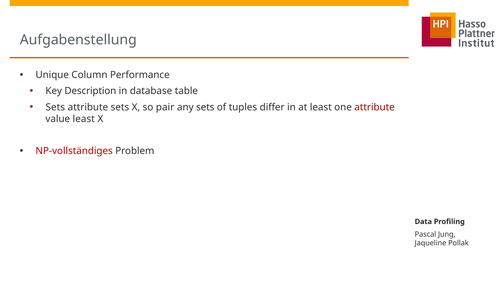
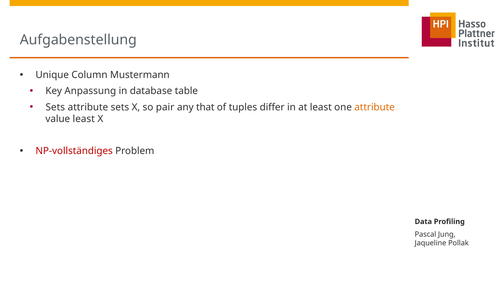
Performance: Performance -> Mustermann
Description: Description -> Anpassung
any sets: sets -> that
attribute at (375, 107) colour: red -> orange
